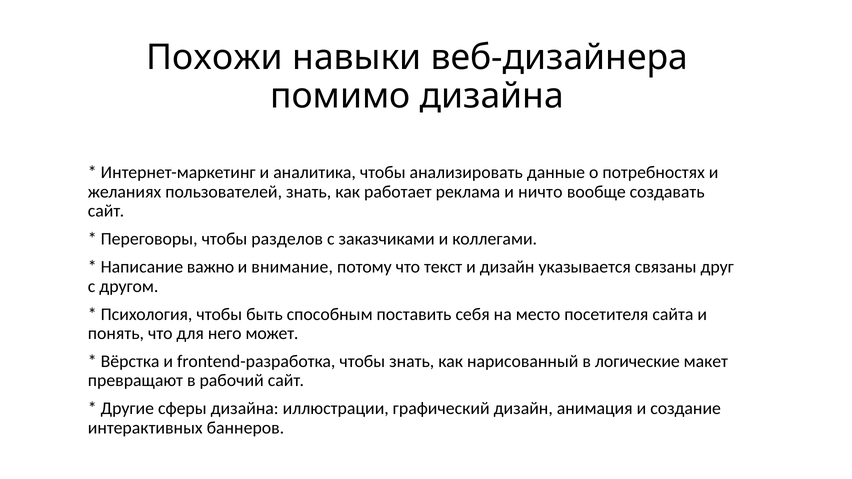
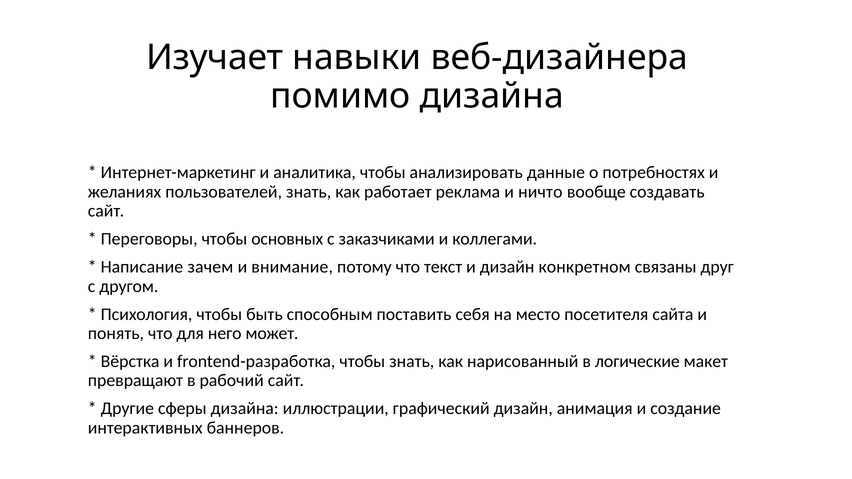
Похожи: Похожи -> Изучает
разделов: разделов -> основных
важно: важно -> зачем
указывается: указывается -> конкретном
